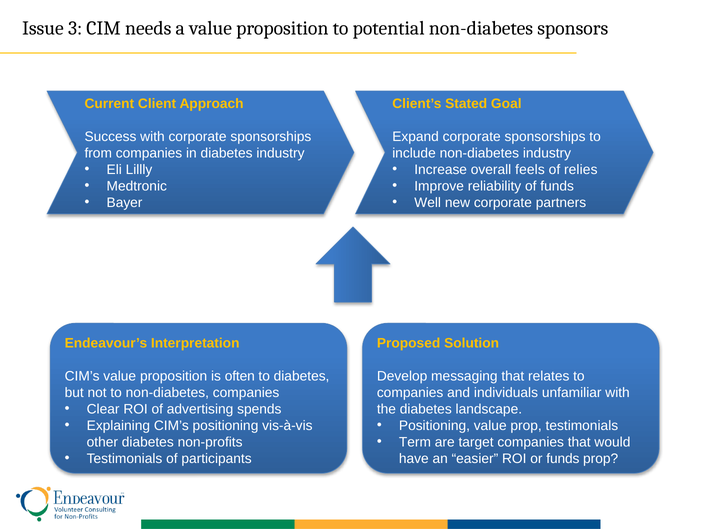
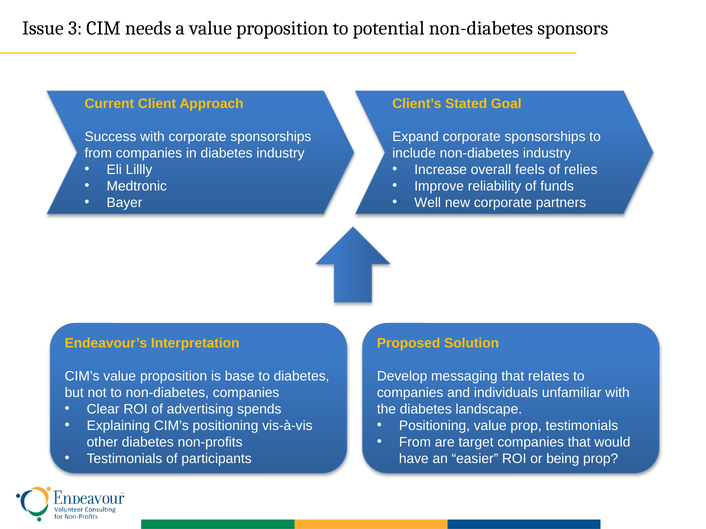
often: often -> base
Term at (415, 443): Term -> From
or funds: funds -> being
